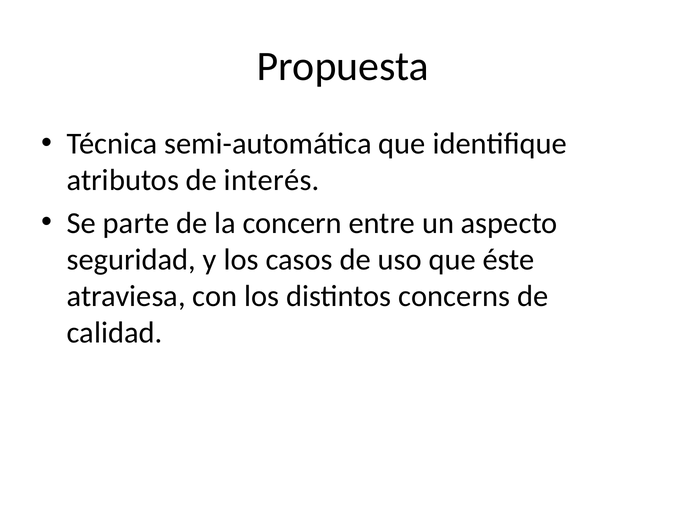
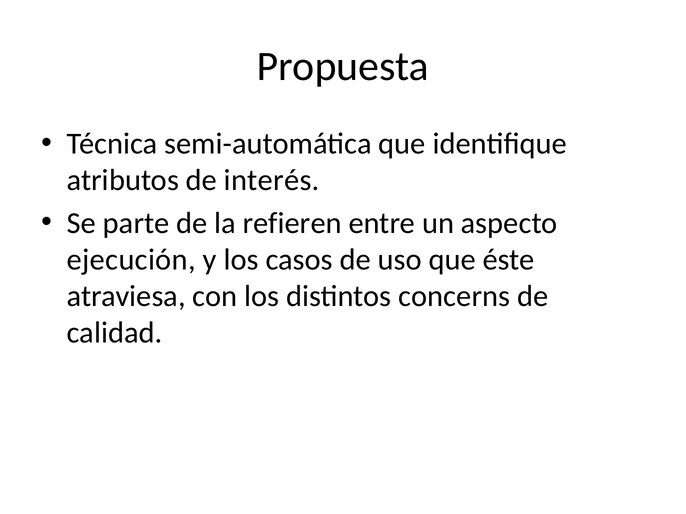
concern: concern -> refieren
seguridad: seguridad -> ejecución
